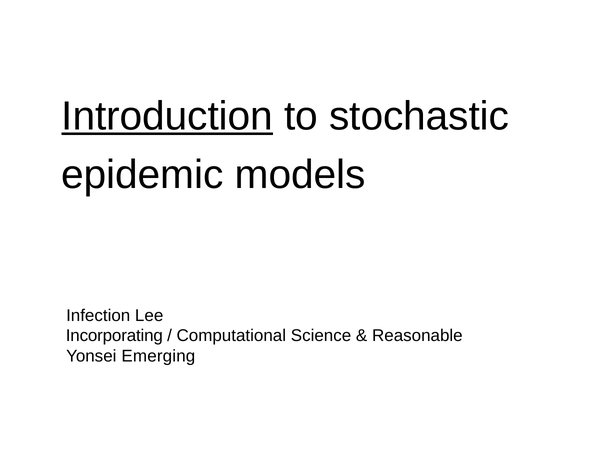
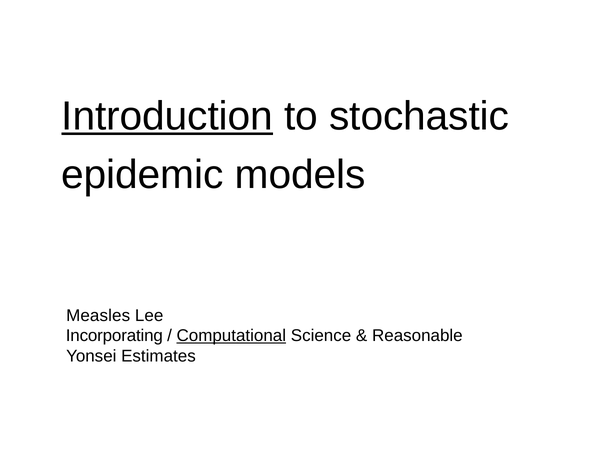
Infection: Infection -> Measles
Computational underline: none -> present
Emerging: Emerging -> Estimates
